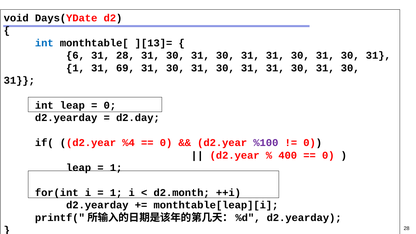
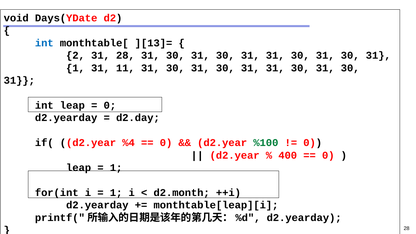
6: 6 -> 2
69: 69 -> 11
%100 colour: purple -> green
